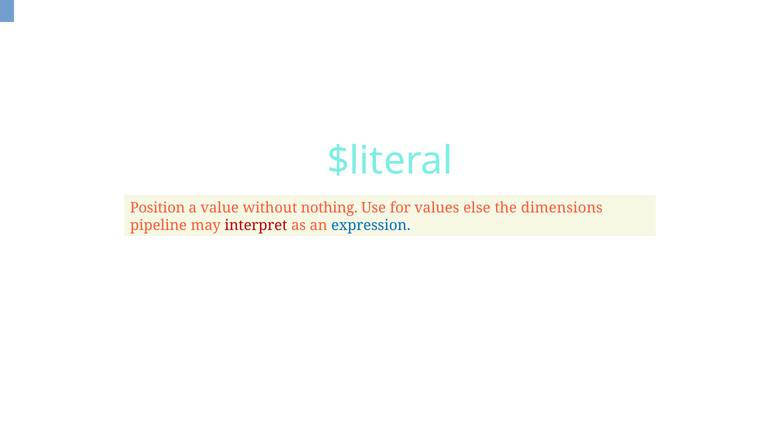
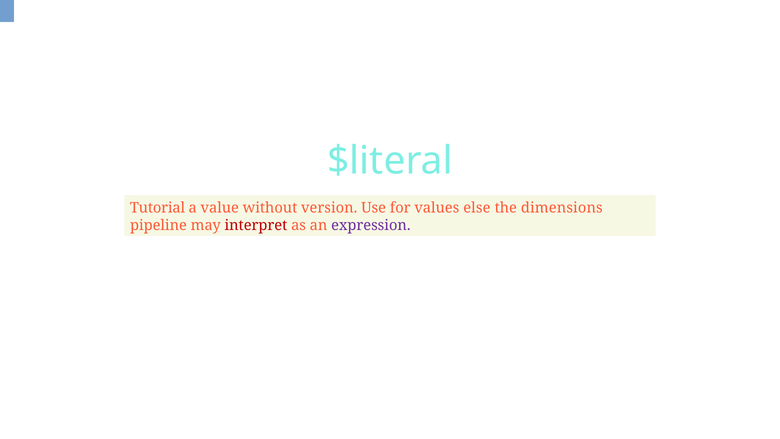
Position: Position -> Tutorial
nothing: nothing -> version
expression colour: blue -> purple
